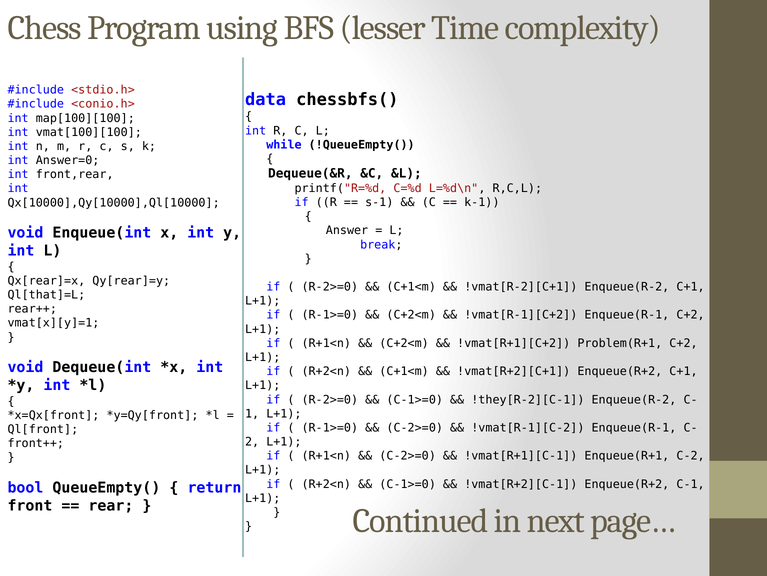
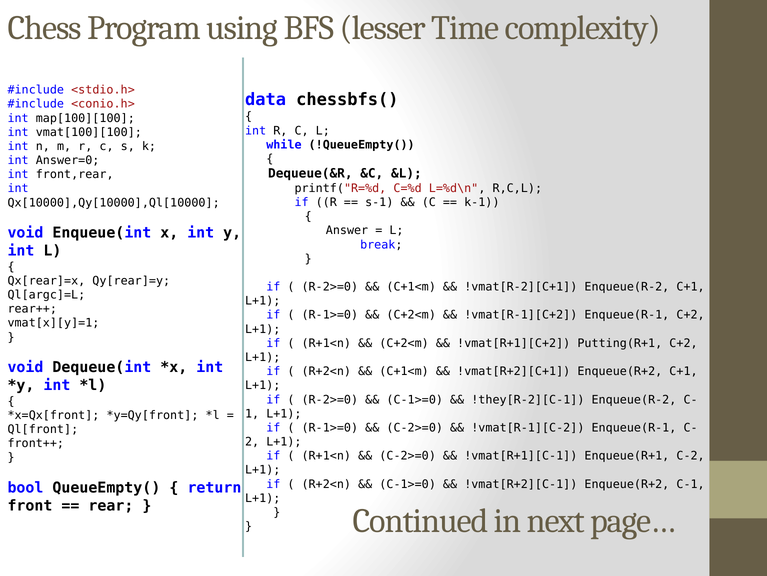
Ql[that]=L: Ql[that]=L -> Ql[argc]=L
Problem(R+1: Problem(R+1 -> Putting(R+1
